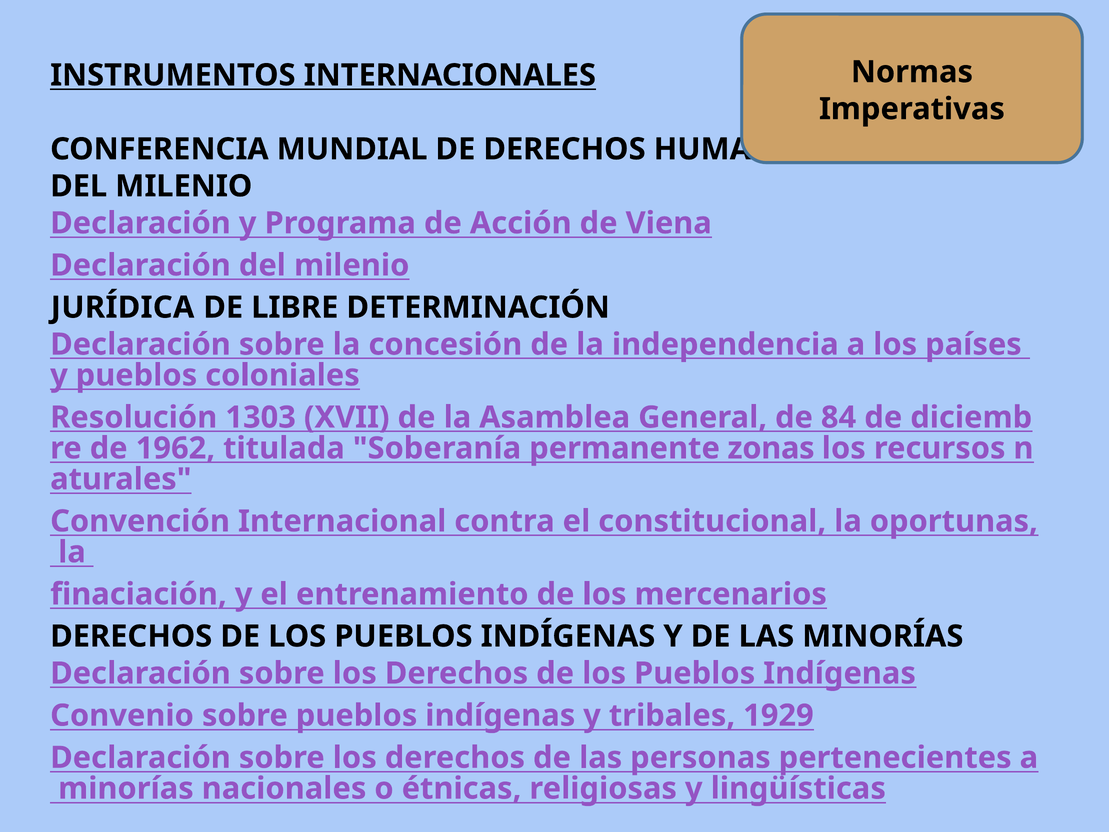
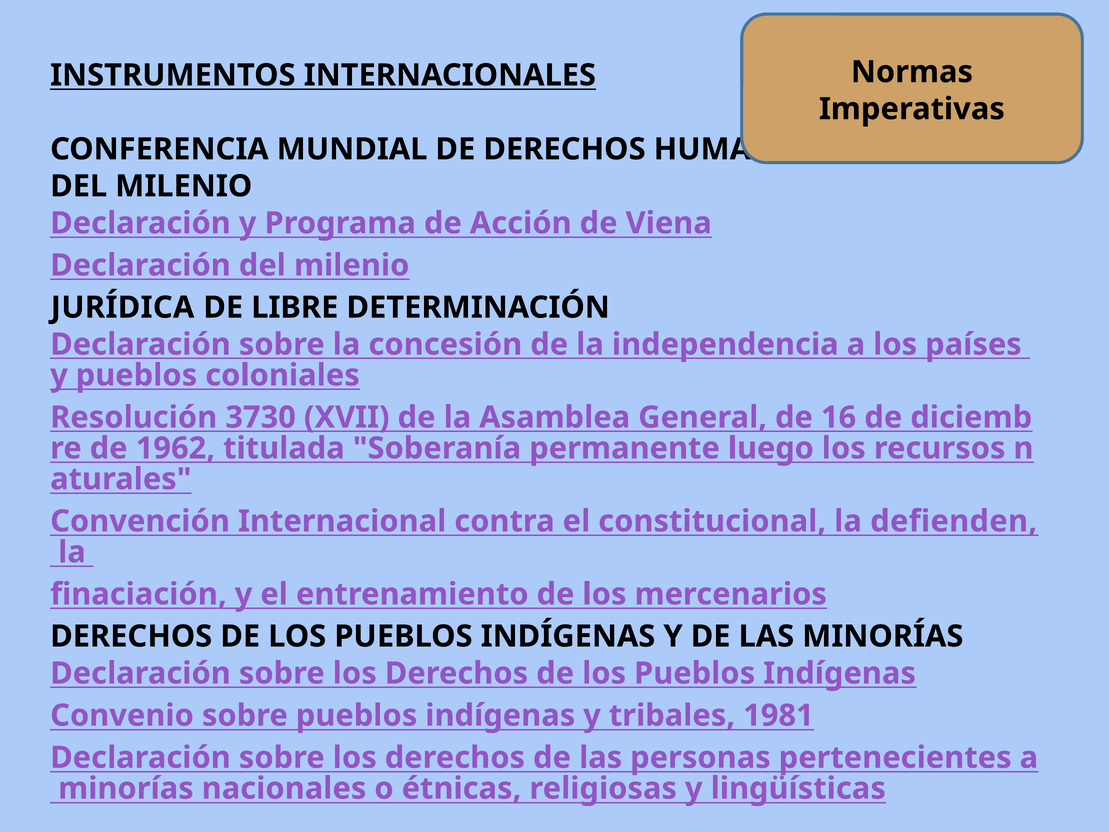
1303: 1303 -> 3730
84: 84 -> 16
zonas: zonas -> luego
oportunas: oportunas -> defienden
1929: 1929 -> 1981
